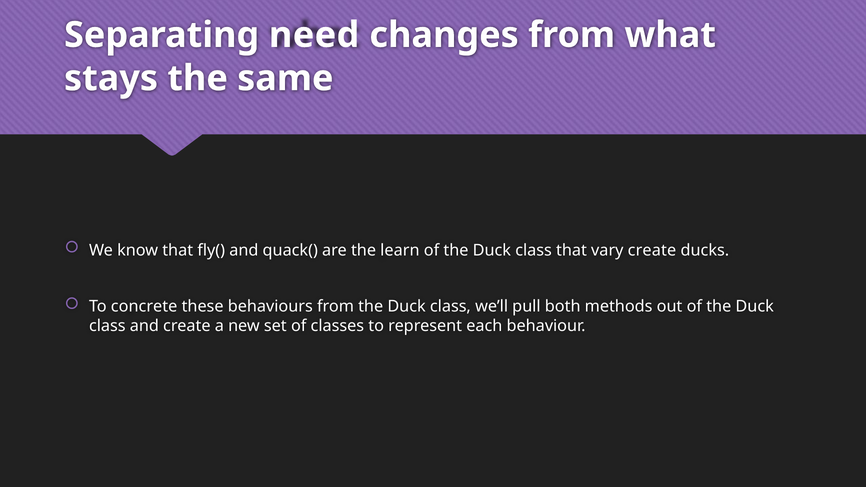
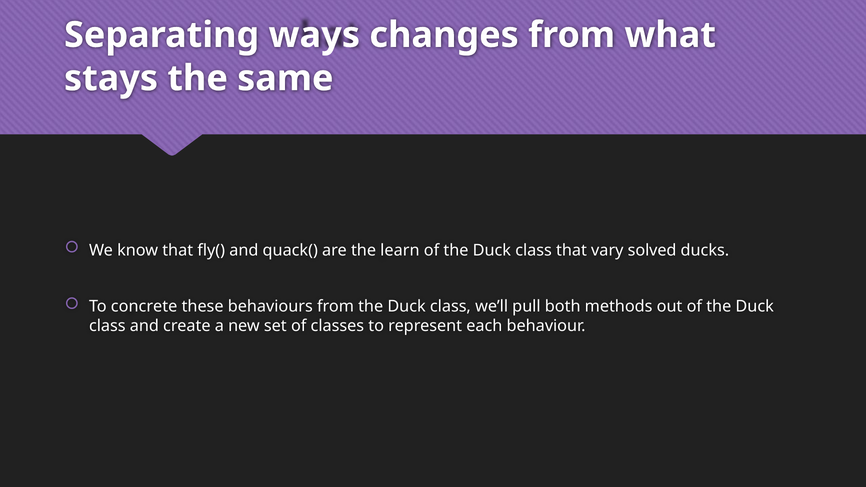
need: need -> ways
vary create: create -> solved
